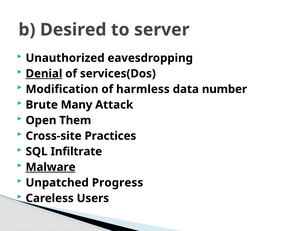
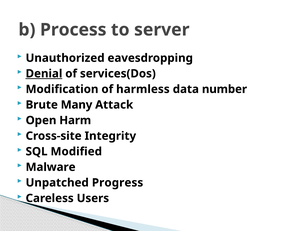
Desired: Desired -> Process
Them: Them -> Harm
Practices: Practices -> Integrity
Infiltrate: Infiltrate -> Modified
Malware underline: present -> none
